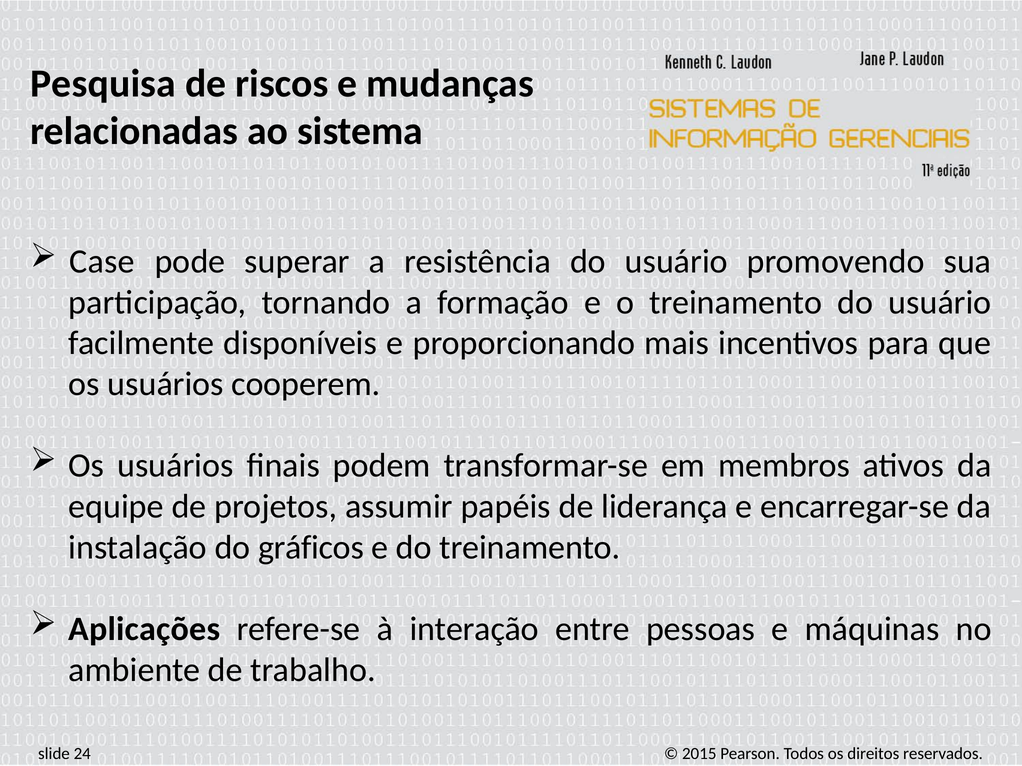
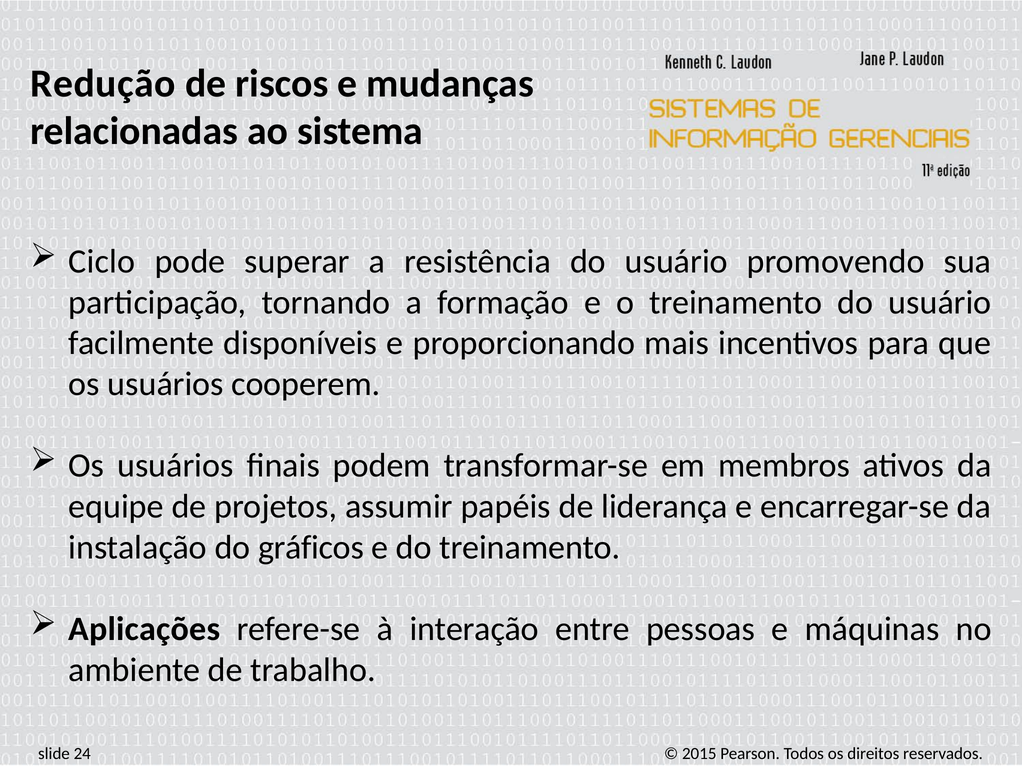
Pesquisa: Pesquisa -> Redução
Case: Case -> Ciclo
